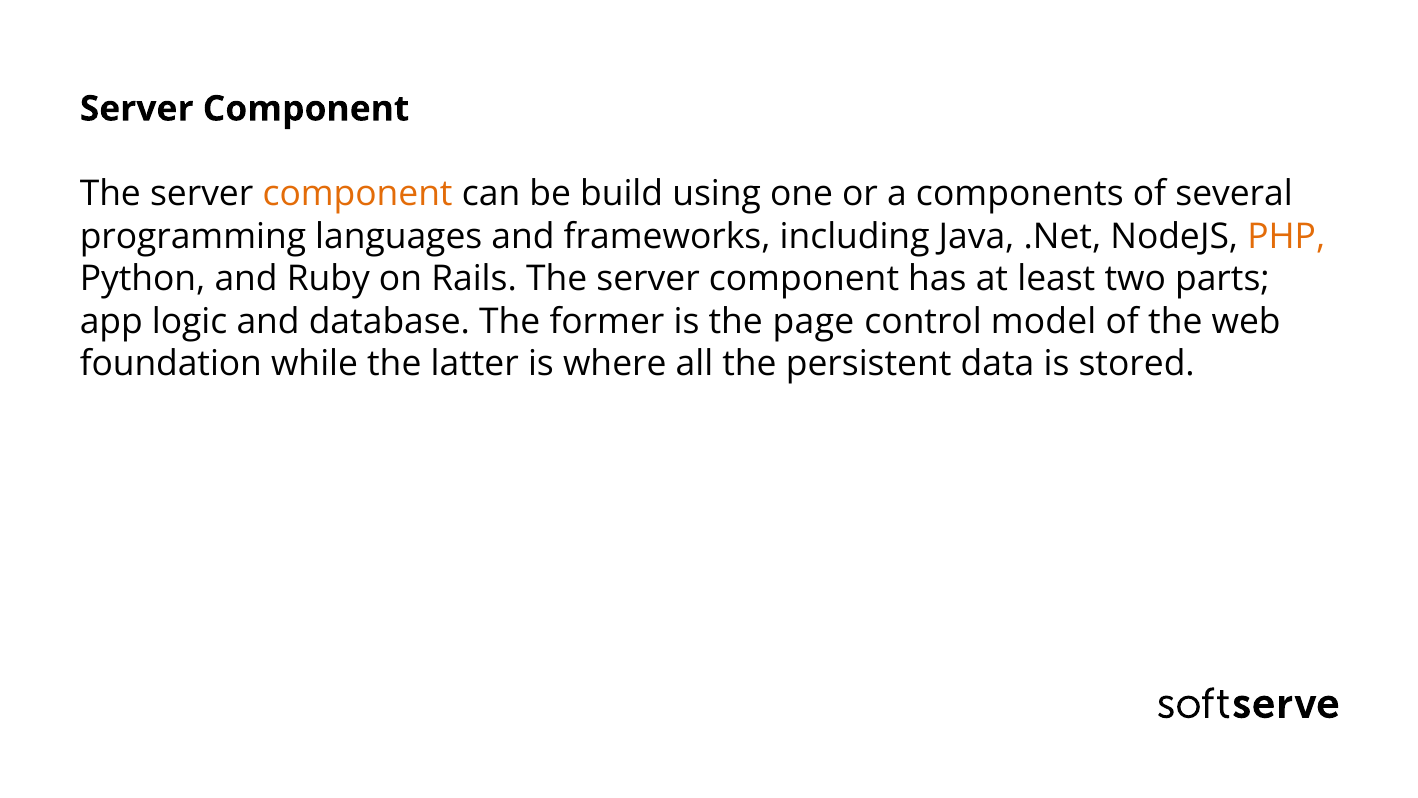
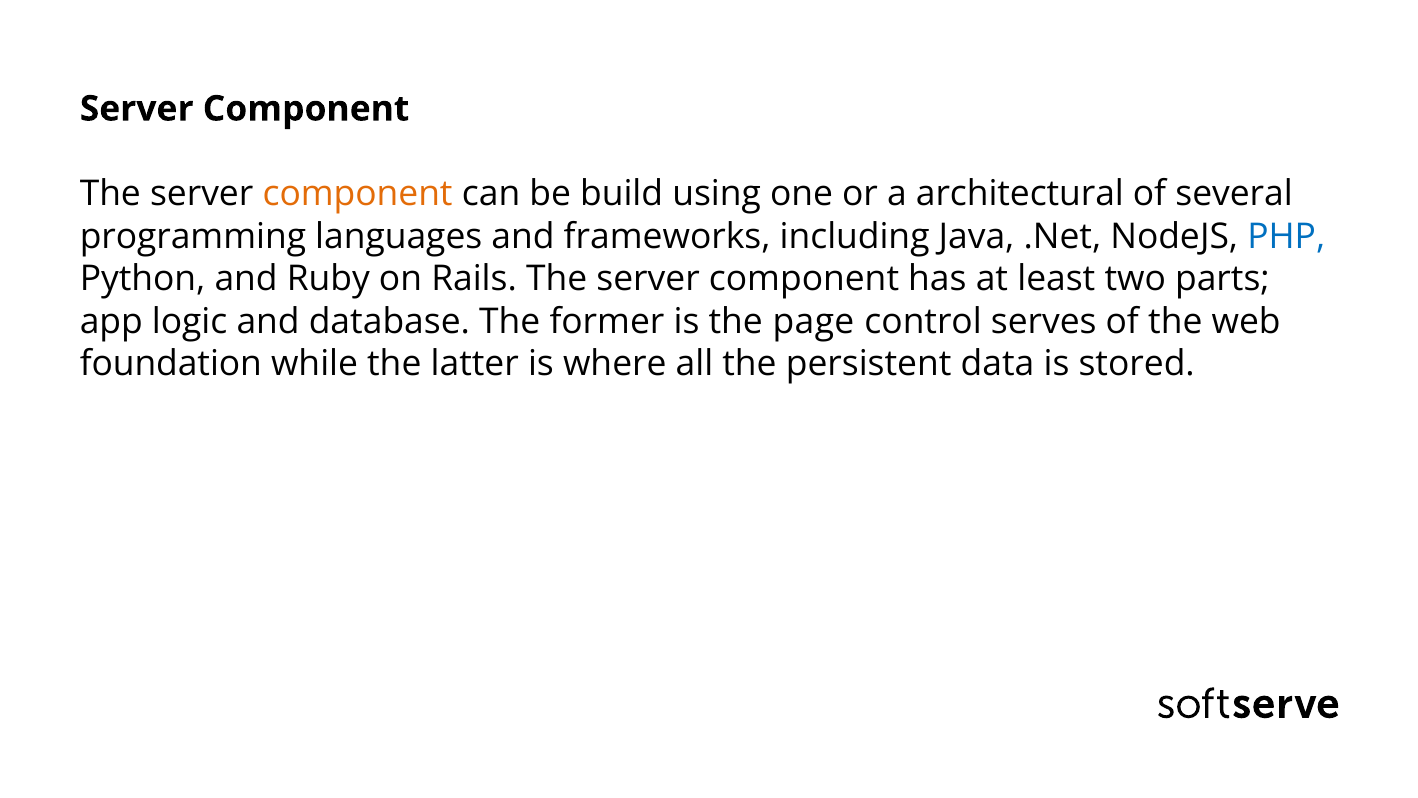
components: components -> architectural
PHP colour: orange -> blue
model: model -> serves
